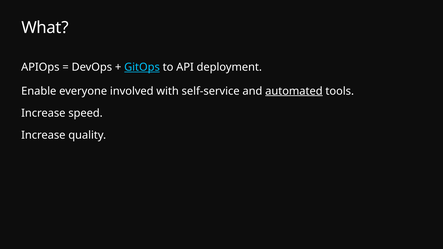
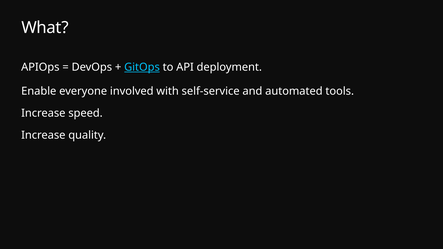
automated underline: present -> none
